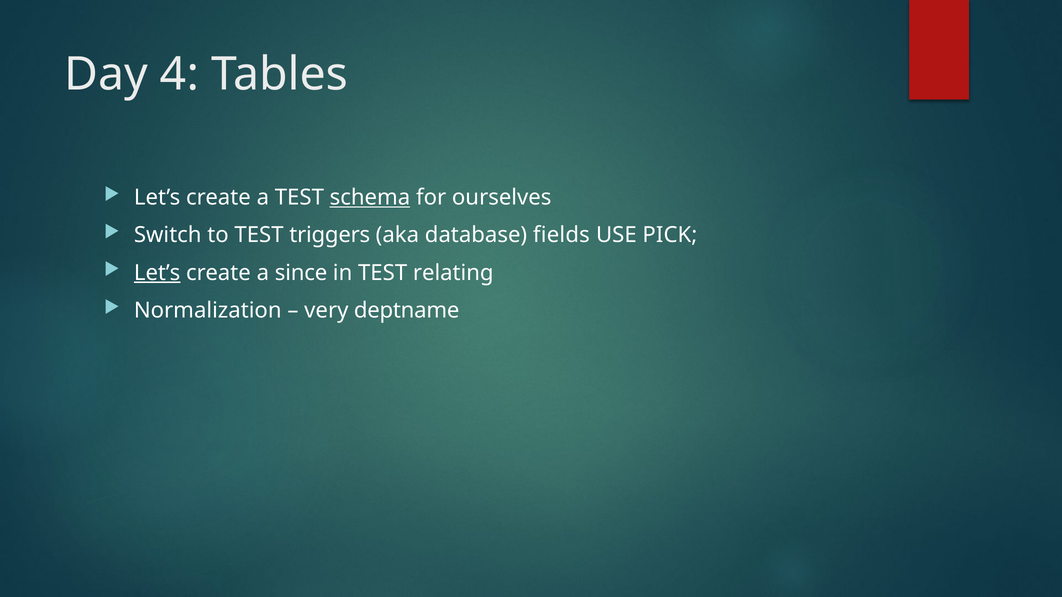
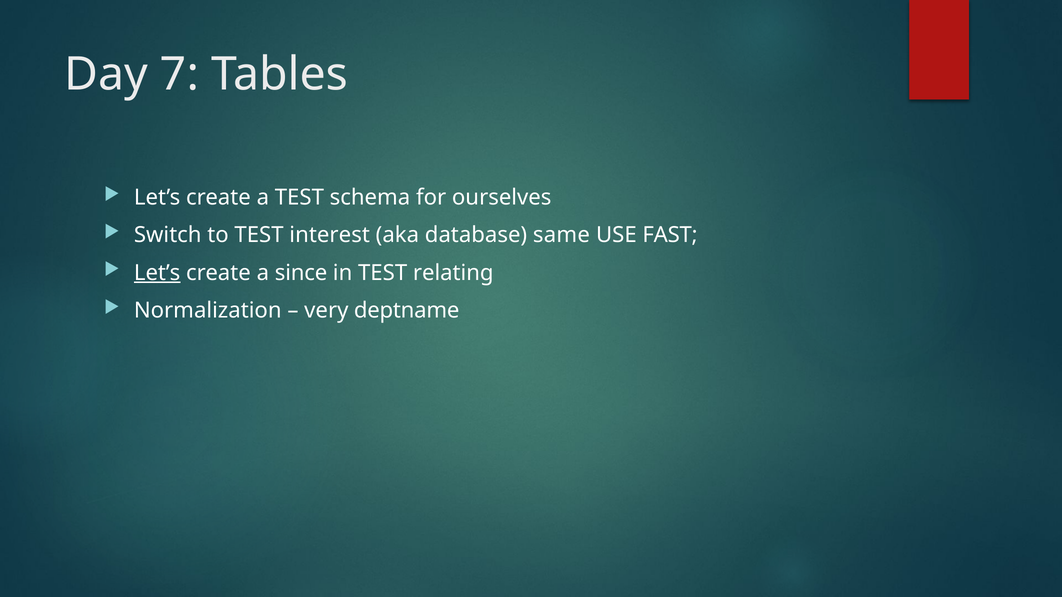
4: 4 -> 7
schema underline: present -> none
triggers: triggers -> interest
fields: fields -> same
PICK: PICK -> FAST
